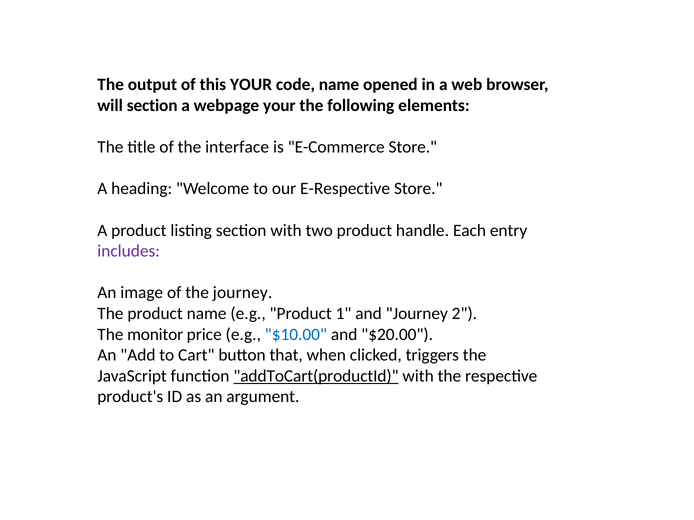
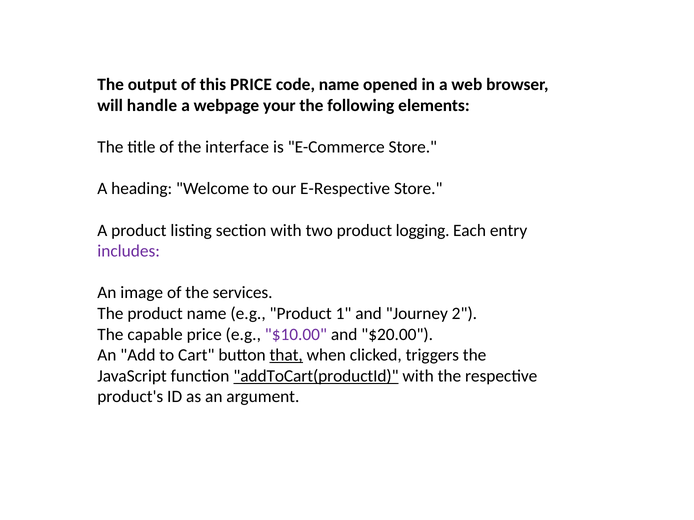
this YOUR: YOUR -> PRICE
will section: section -> handle
handle: handle -> logging
the journey: journey -> services
monitor: monitor -> capable
$10.00 colour: blue -> purple
that underline: none -> present
